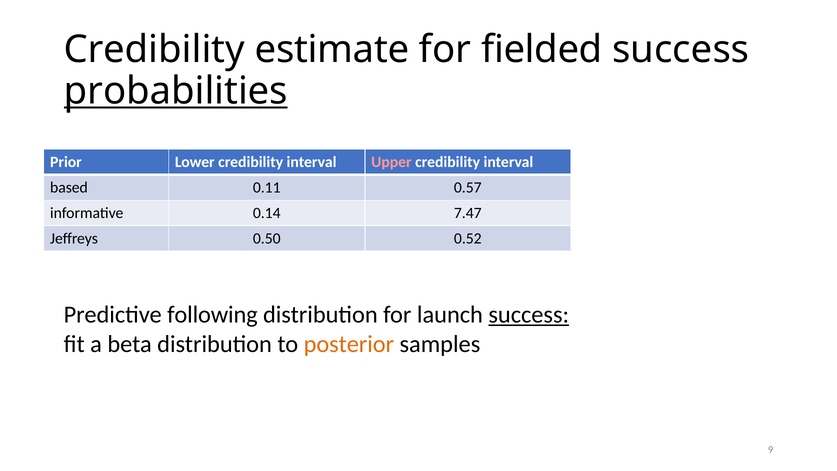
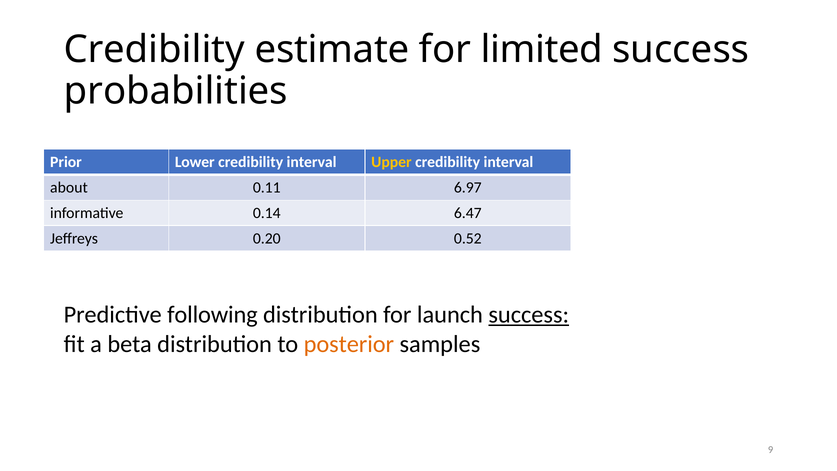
fielded: fielded -> limited
probabilities underline: present -> none
Upper colour: pink -> yellow
based: based -> about
0.57: 0.57 -> 6.97
7.47: 7.47 -> 6.47
0.50: 0.50 -> 0.20
